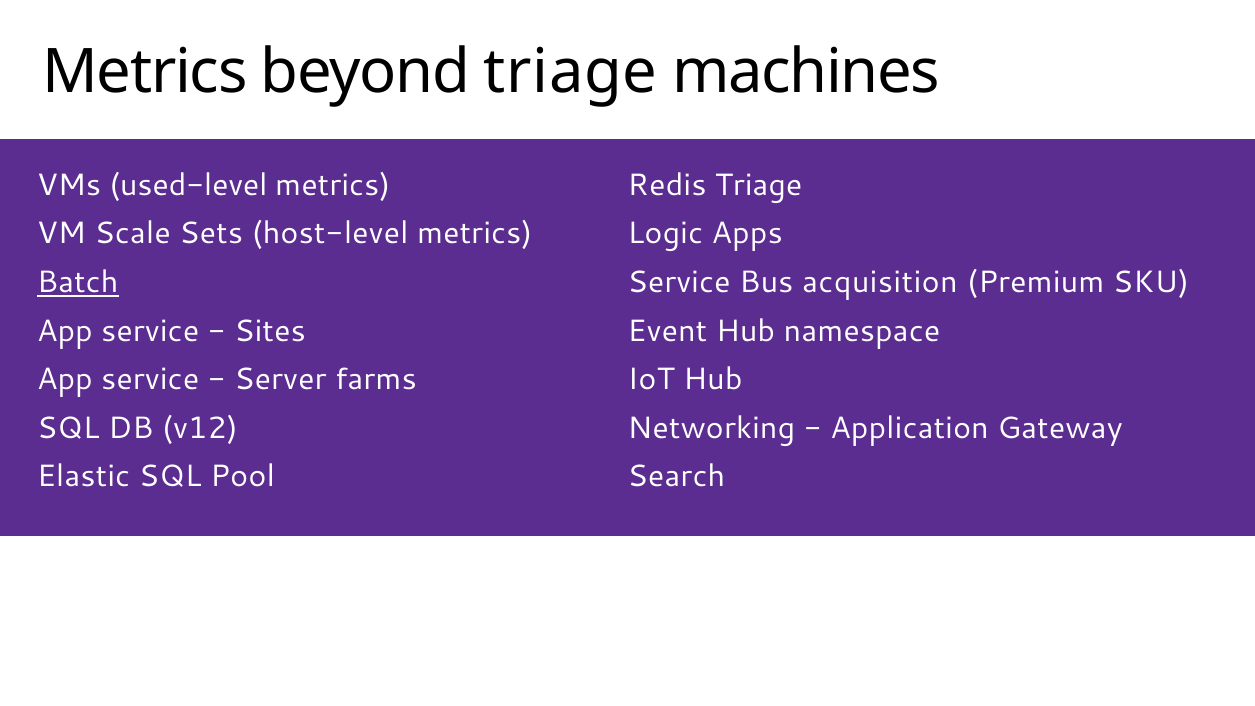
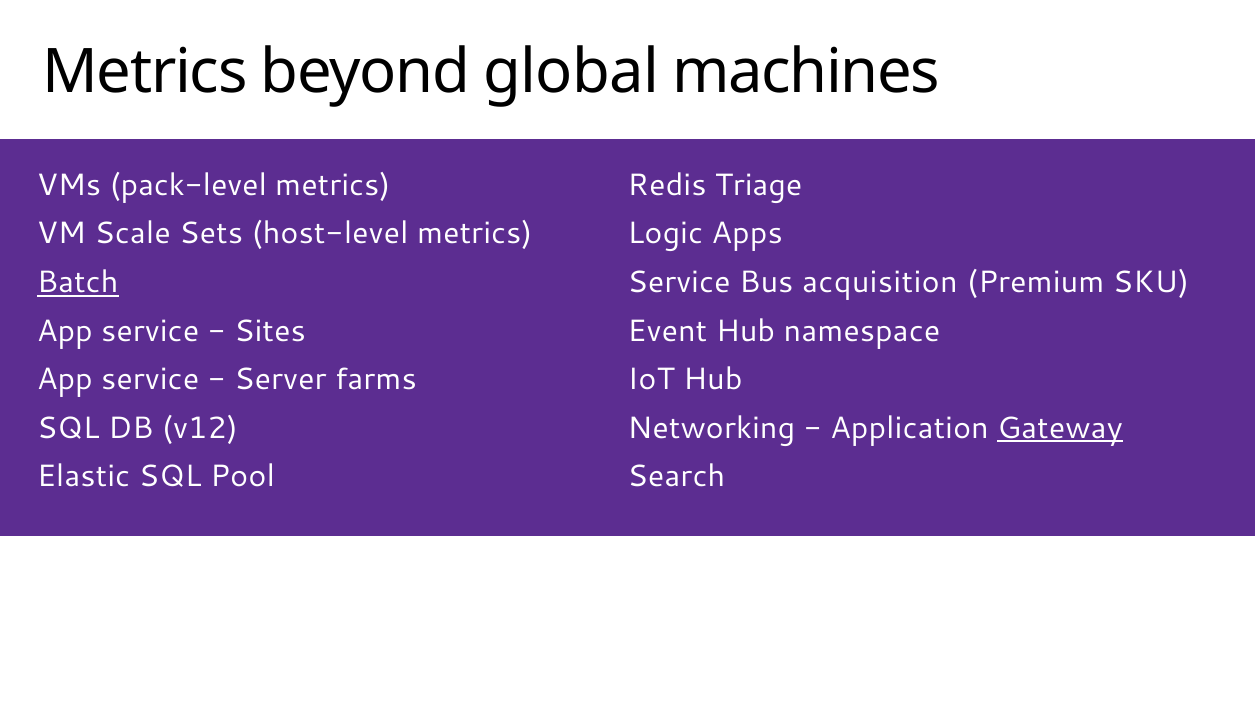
beyond triage: triage -> global
used-level: used-level -> pack-level
Gateway underline: none -> present
